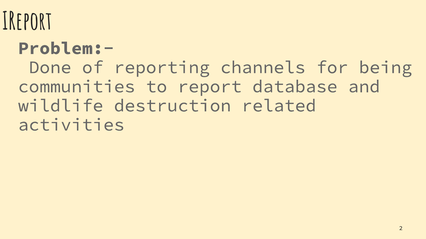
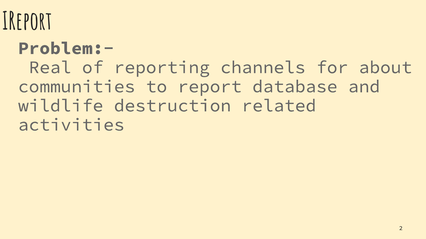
Done: Done -> Real
being: being -> about
